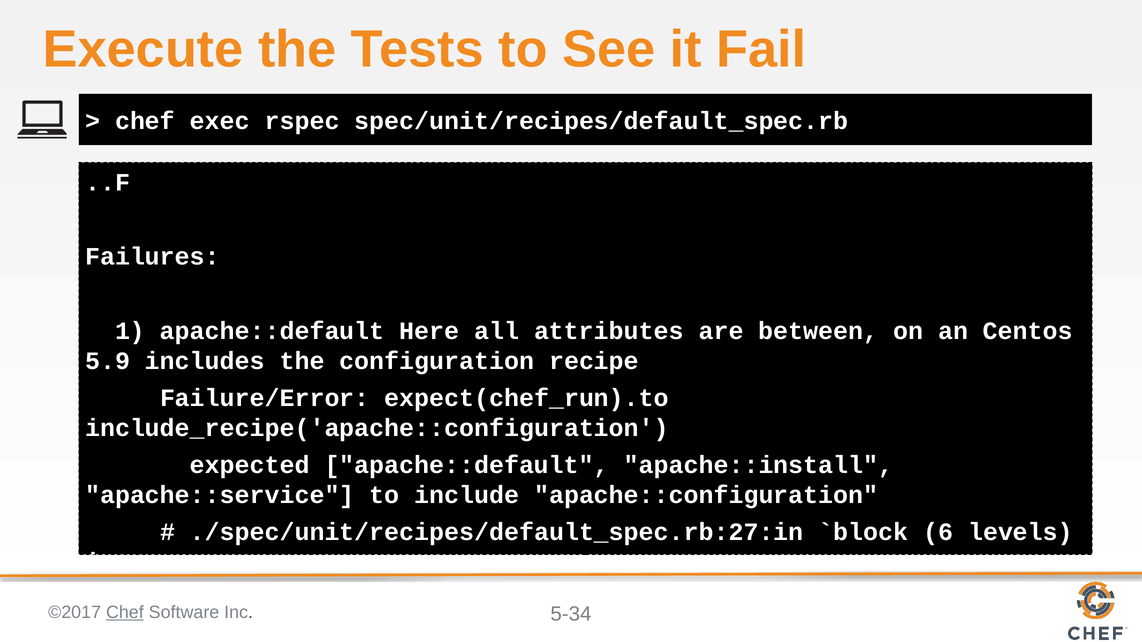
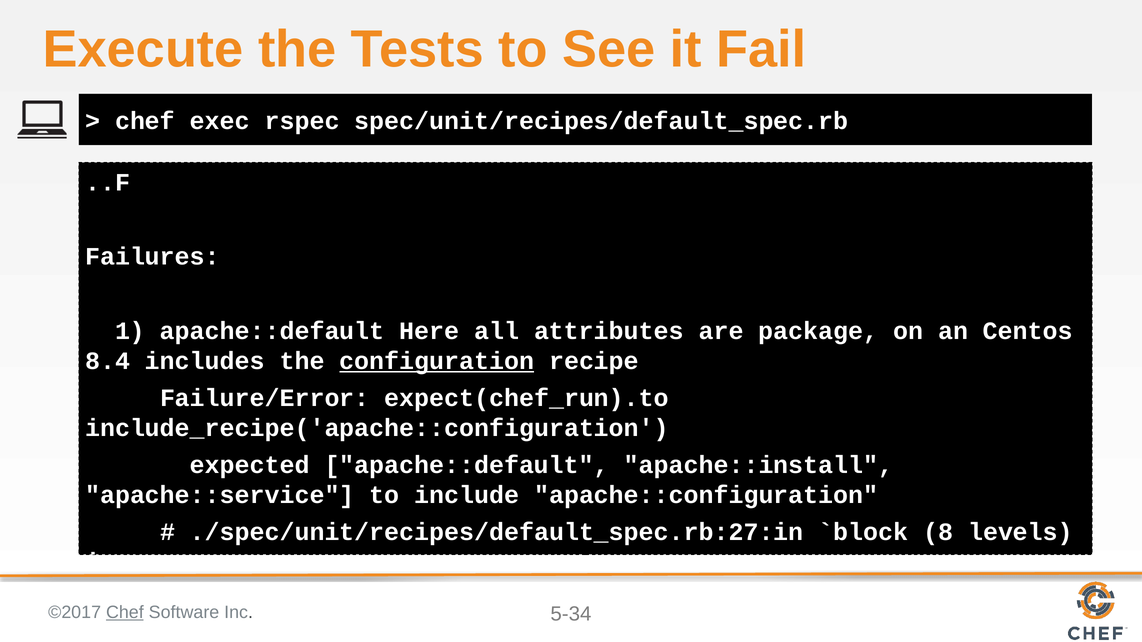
between: between -> package
5.9: 5.9 -> 8.4
configuration underline: none -> present
6: 6 -> 8
